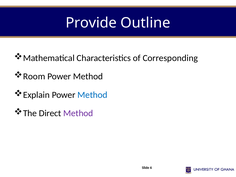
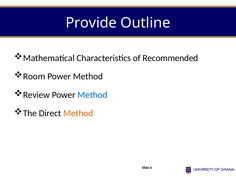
Corresponding: Corresponding -> Recommended
Explain: Explain -> Review
Method at (78, 113) colour: purple -> orange
